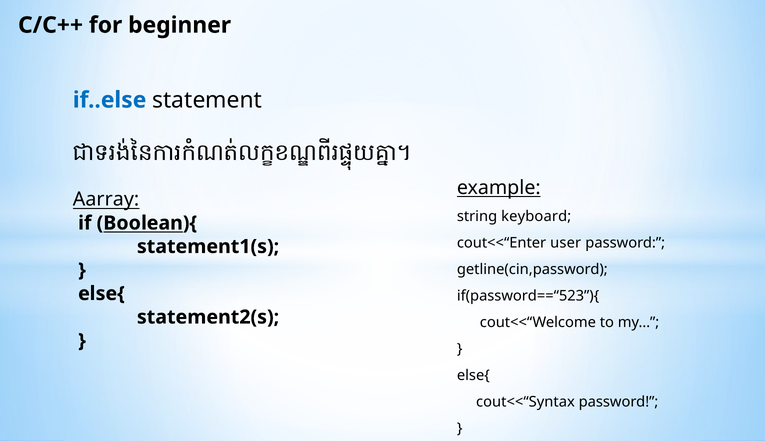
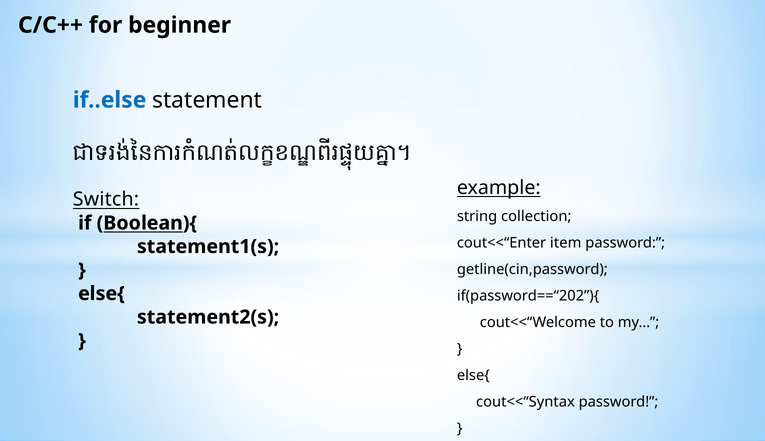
Aarray: Aarray -> Switch
keyboard: keyboard -> collection
user: user -> item
if(password==“523”){: if(password==“523”){ -> if(password==“202”){
